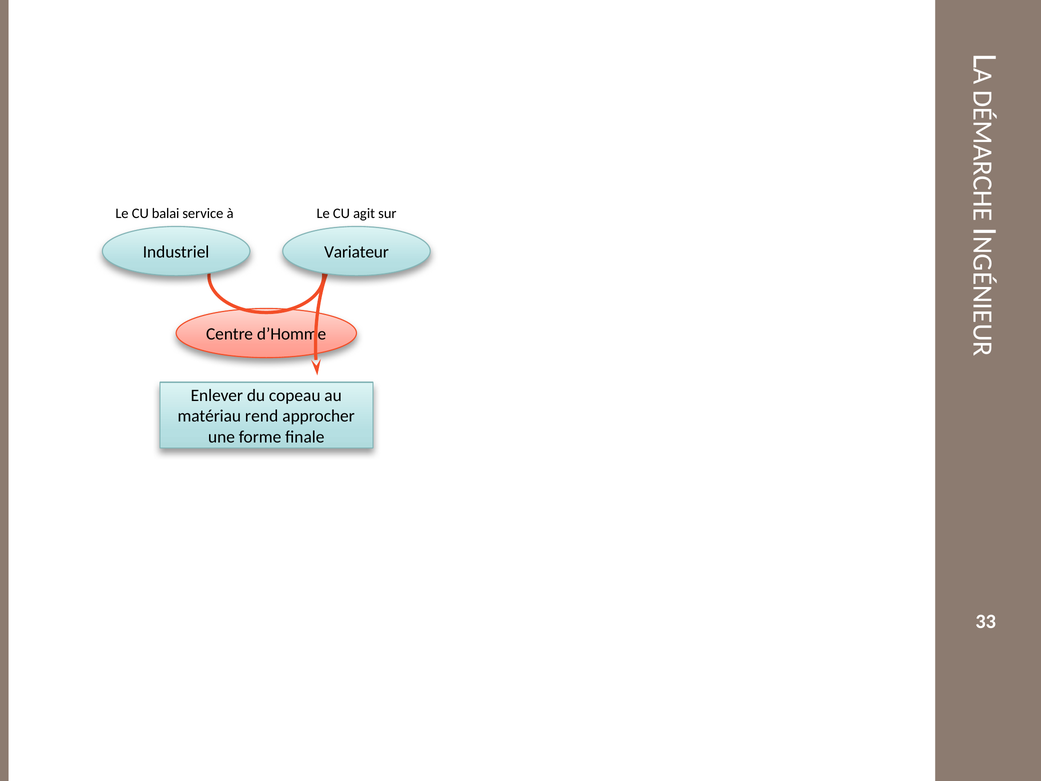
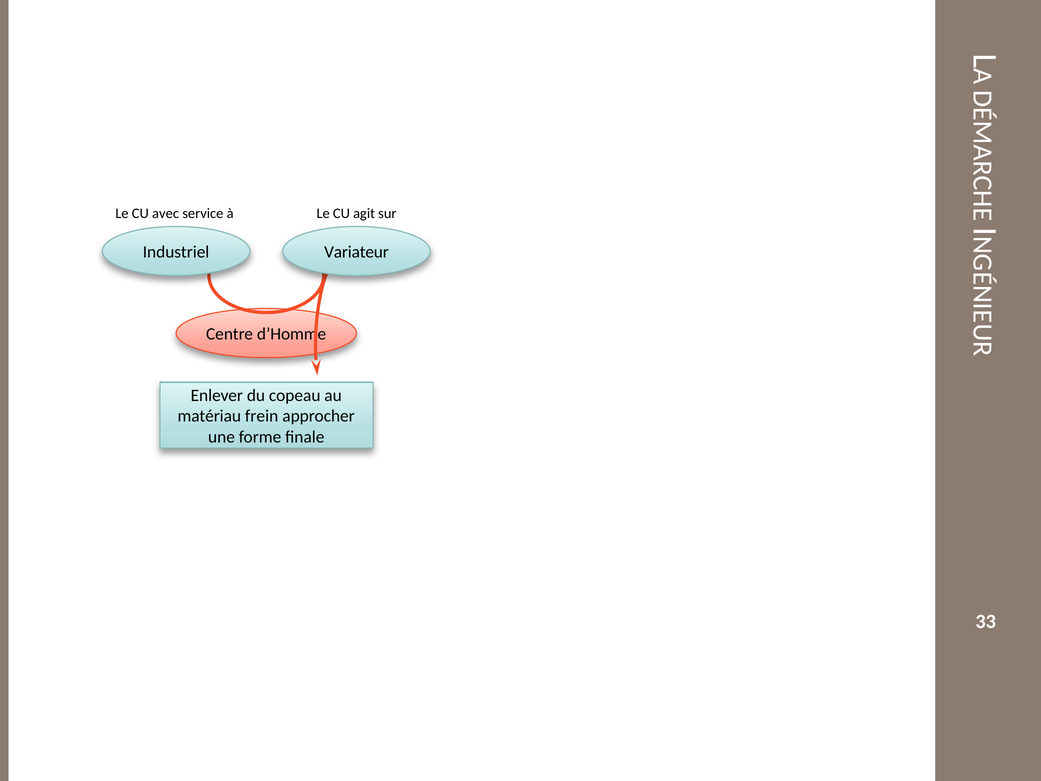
balai: balai -> avec
rend: rend -> frein
